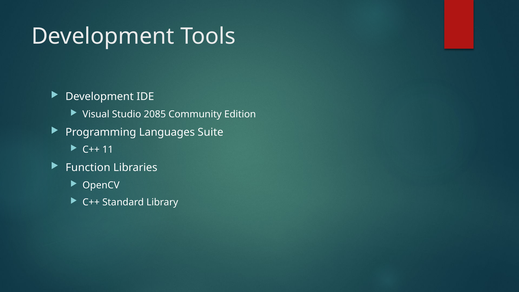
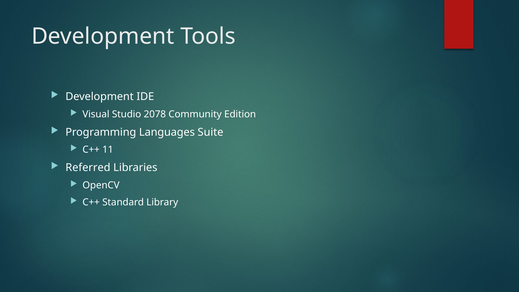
2085: 2085 -> 2078
Function: Function -> Referred
